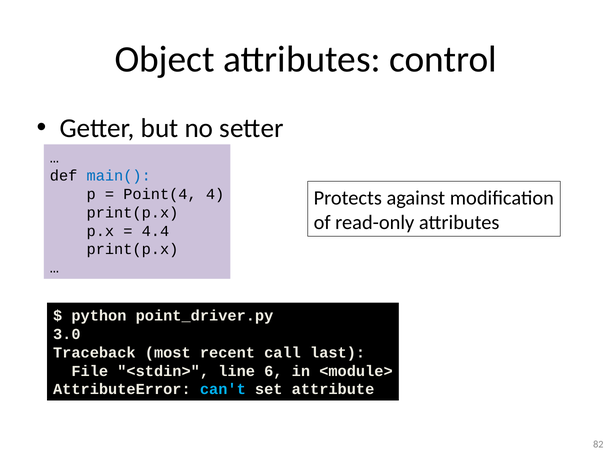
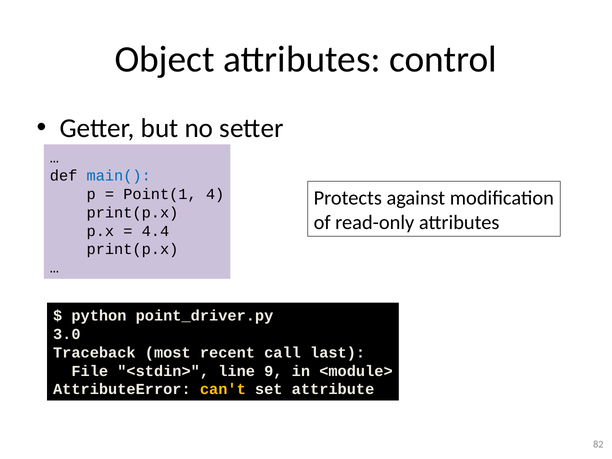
Point(4: Point(4 -> Point(1
6: 6 -> 9
can't colour: light blue -> yellow
